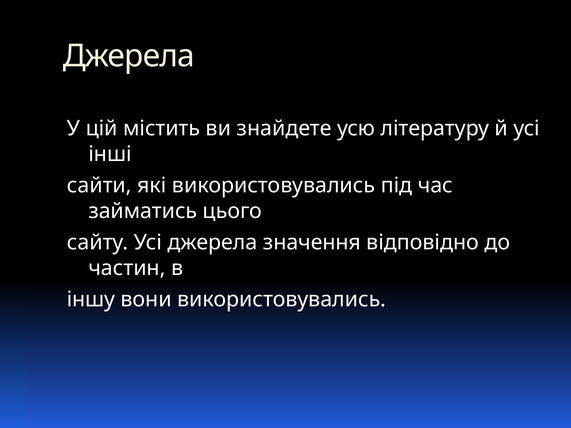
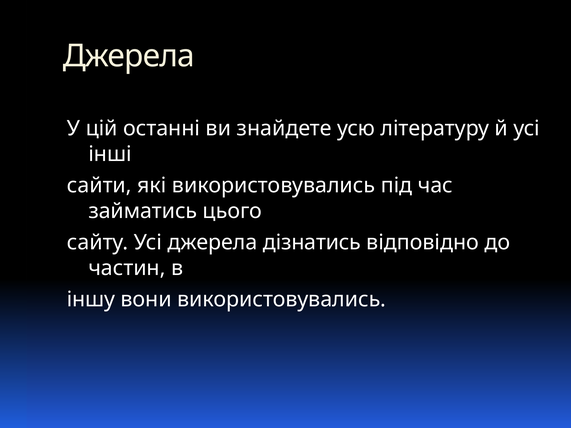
містить: містить -> останні
значення: значення -> дізнатись
